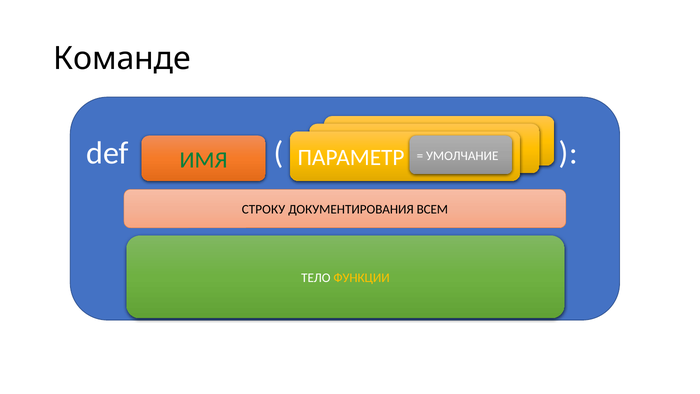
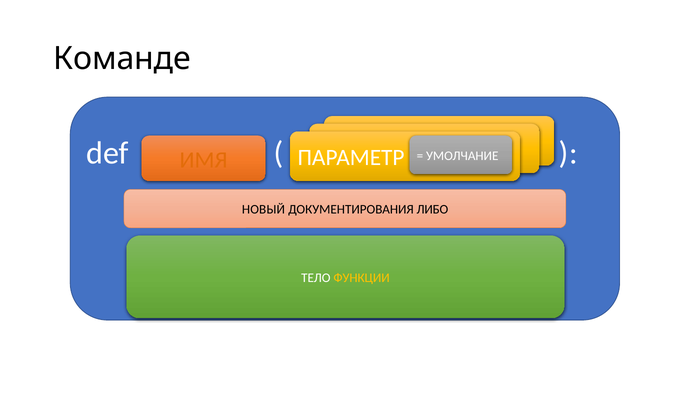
ИМЯ colour: green -> orange
СТРОКУ: СТРОКУ -> НОВЫЙ
ВСЕМ: ВСЕМ -> ЛИБО
